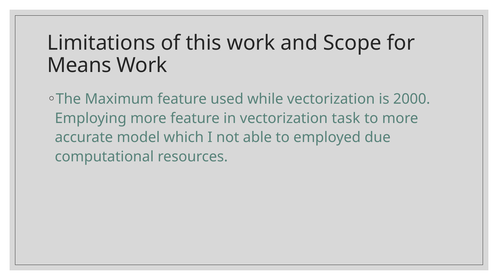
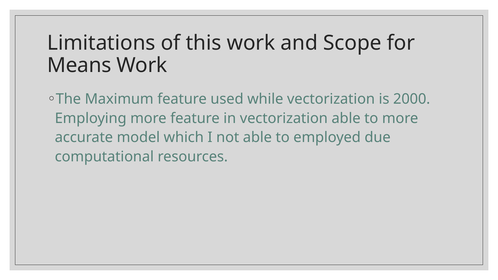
vectorization task: task -> able
